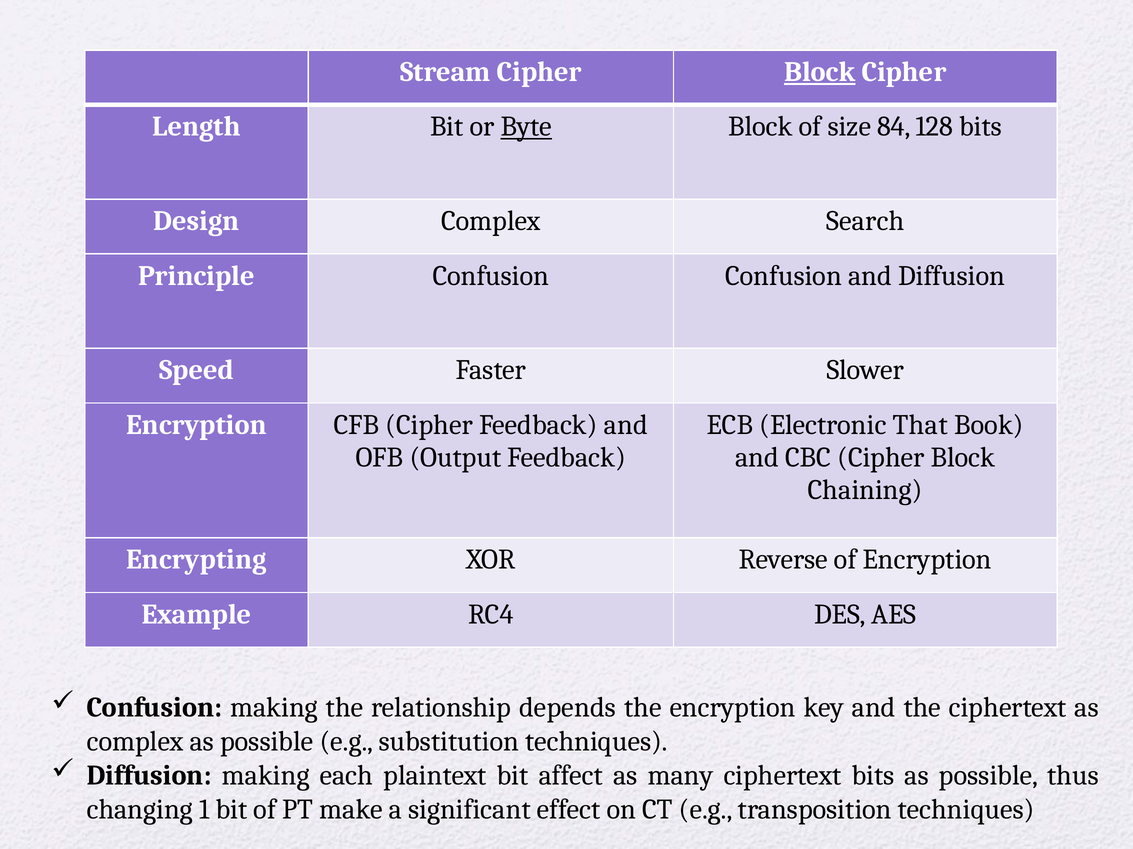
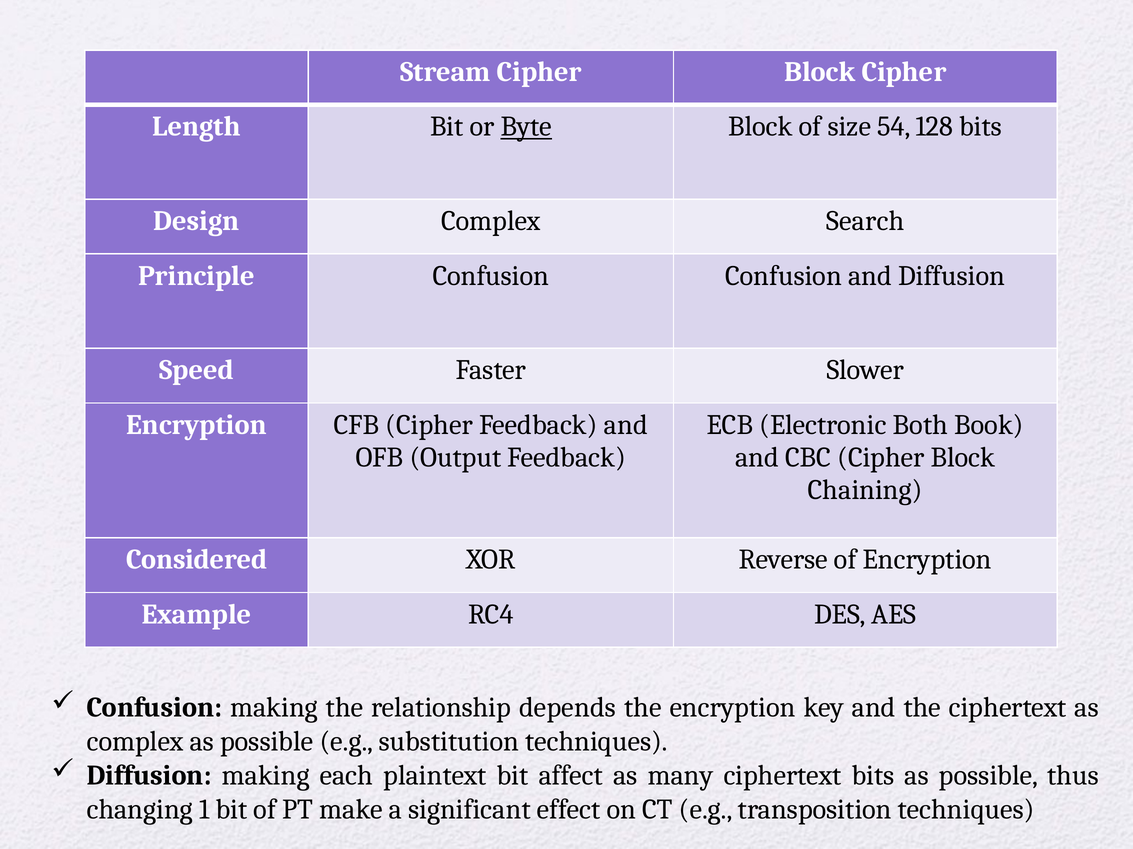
Block at (820, 72) underline: present -> none
84: 84 -> 54
That: That -> Both
Encrypting: Encrypting -> Considered
